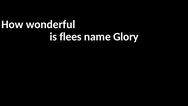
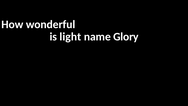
flees: flees -> light
